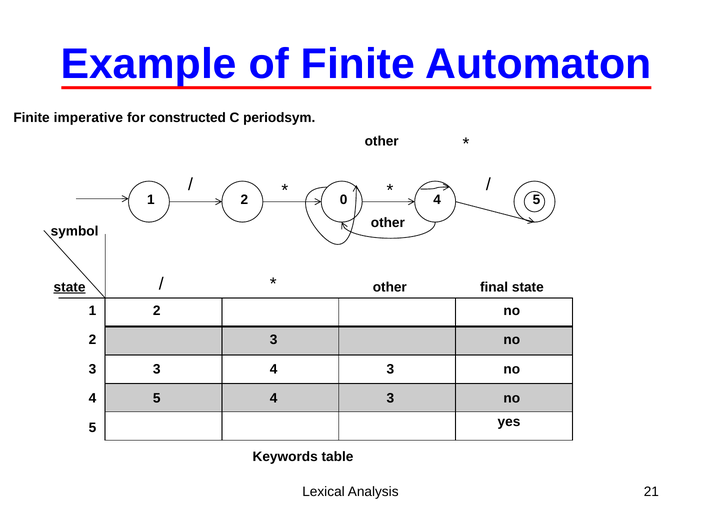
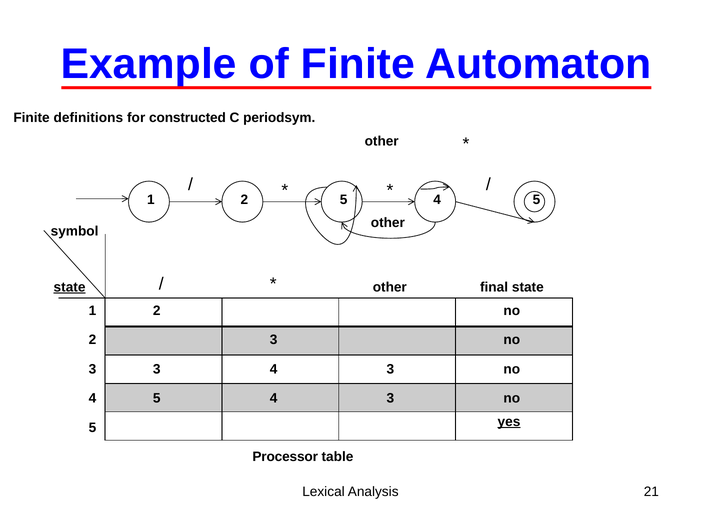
imperative: imperative -> definitions
2 0: 0 -> 5
yes underline: none -> present
Keywords: Keywords -> Processor
